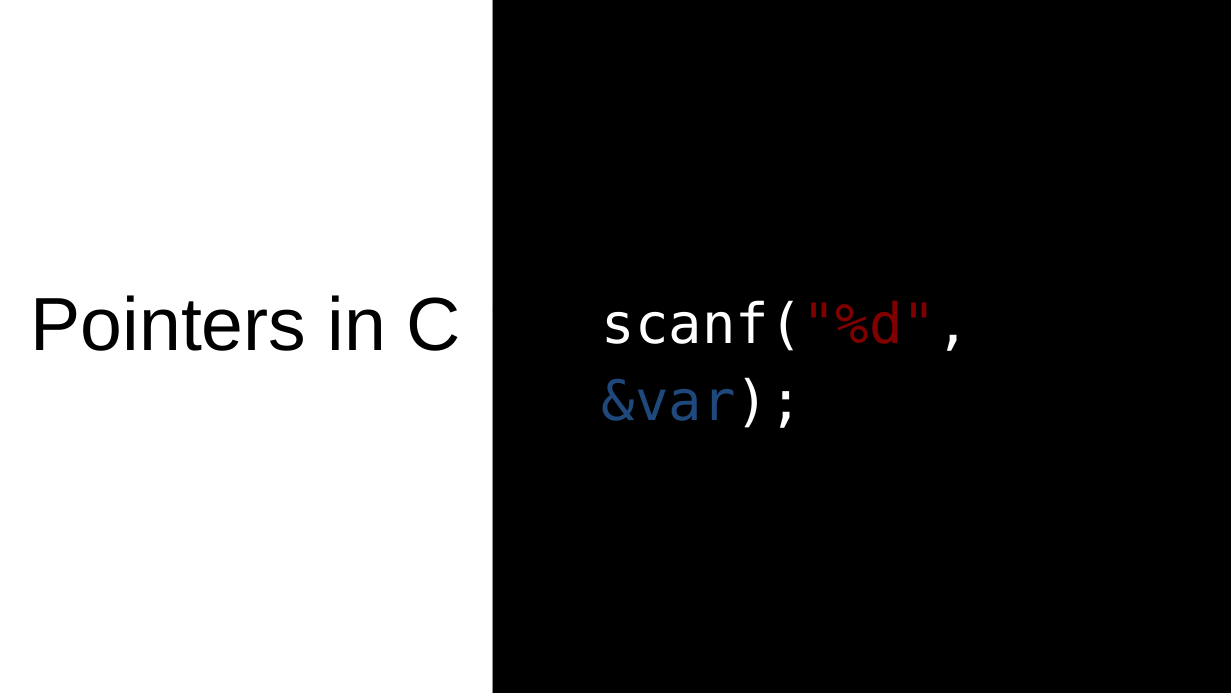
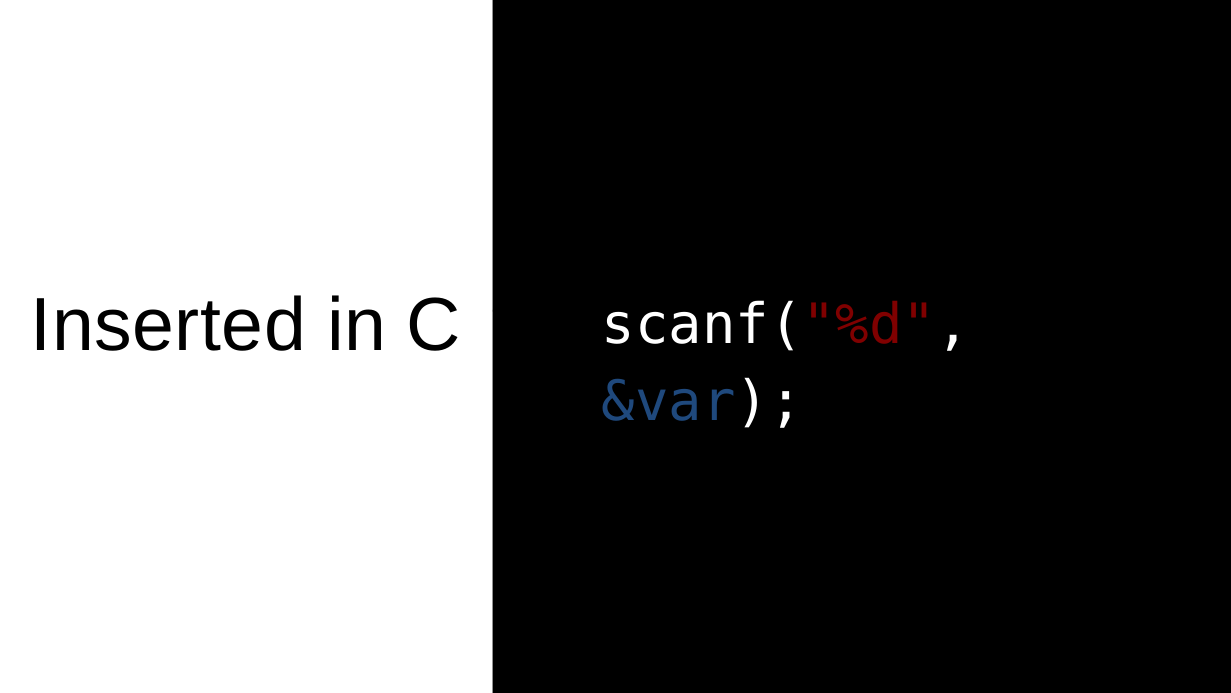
Pointers: Pointers -> Inserted
